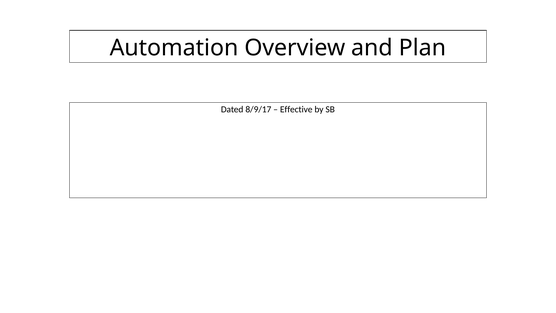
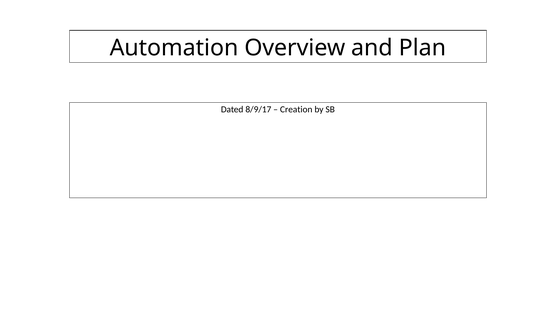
Effective: Effective -> Creation
